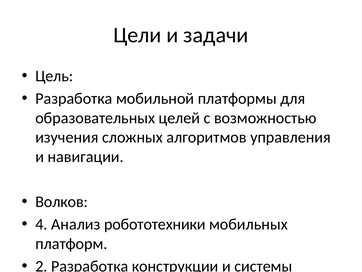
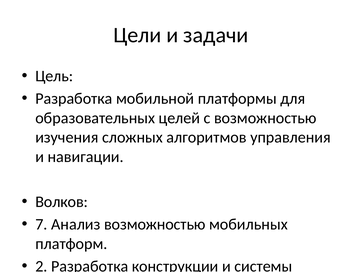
4 at (41, 224): 4 -> 7
Анализ робототехники: робототехники -> возможностью
